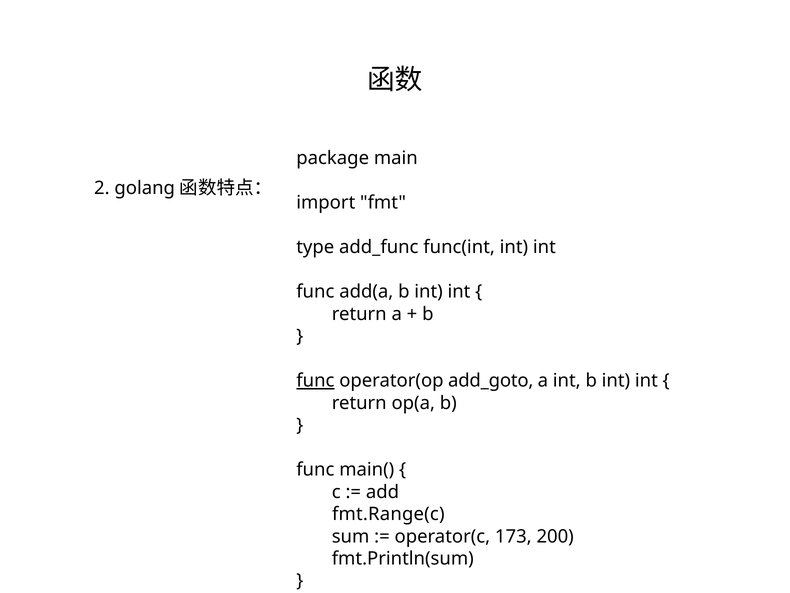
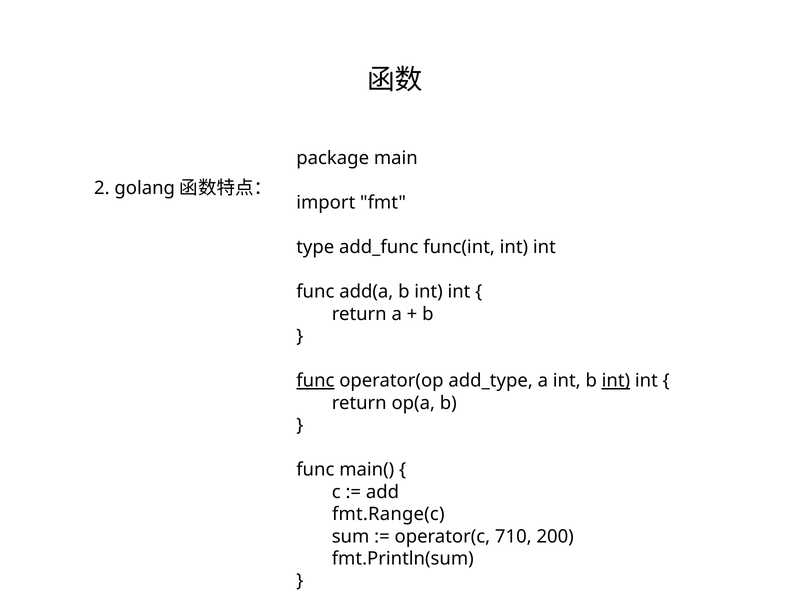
add_goto: add_goto -> add_type
int at (616, 380) underline: none -> present
173: 173 -> 710
